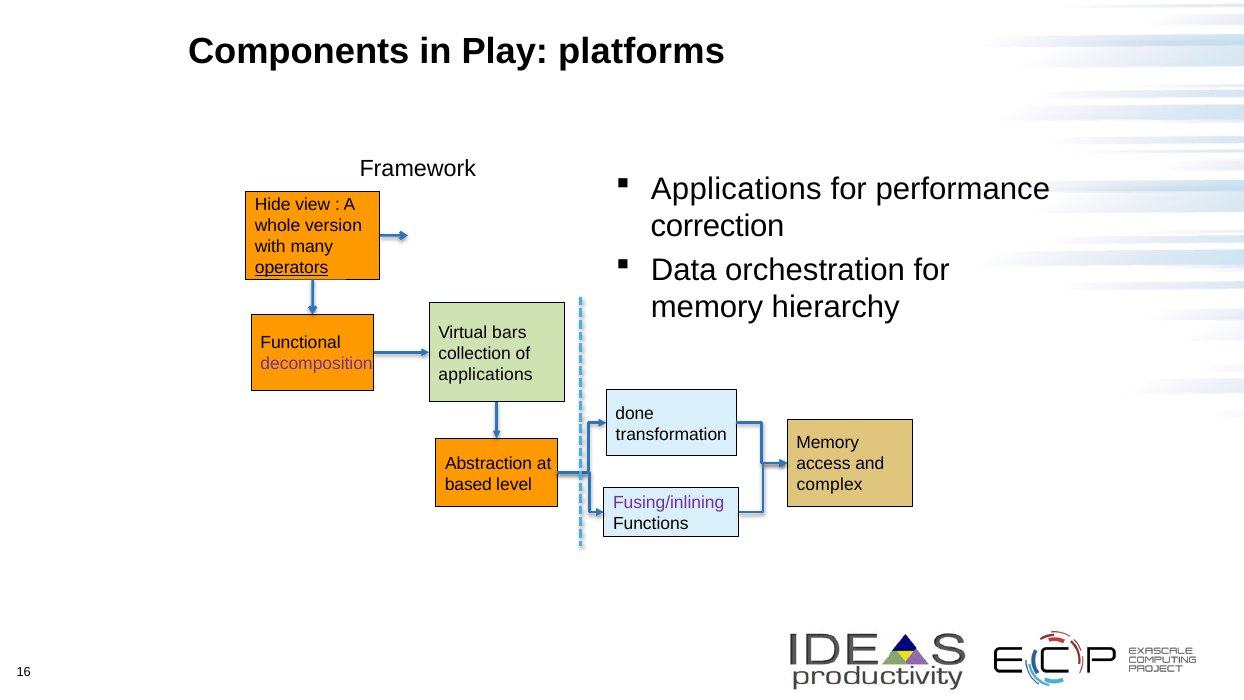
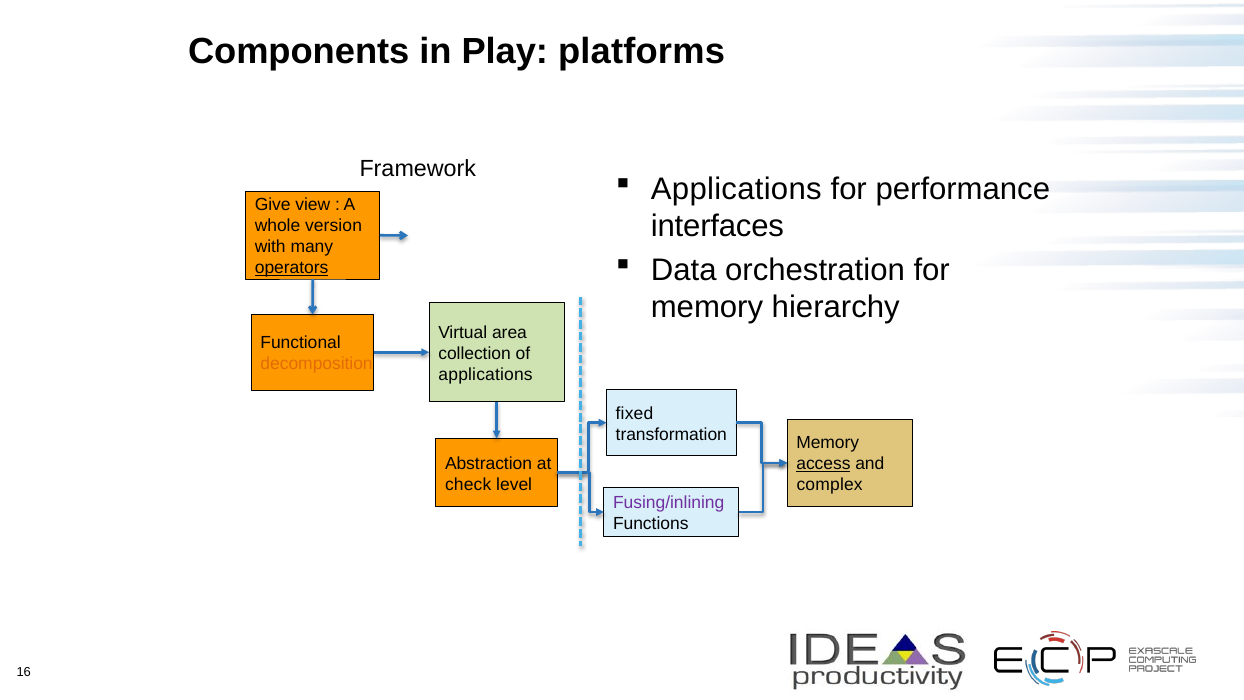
Hide: Hide -> Give
correction: correction -> interfaces
bars: bars -> area
decomposition colour: purple -> orange
done: done -> fixed
access underline: none -> present
based: based -> check
